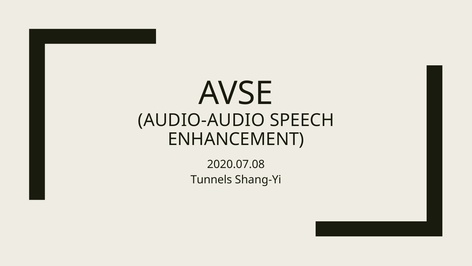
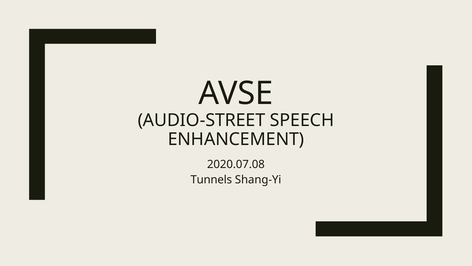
AUDIO-AUDIO: AUDIO-AUDIO -> AUDIO-STREET
